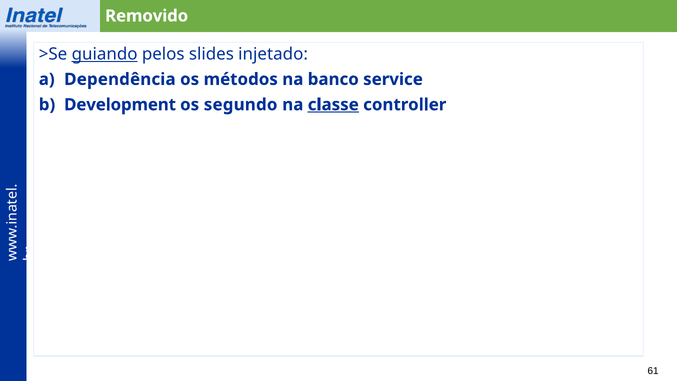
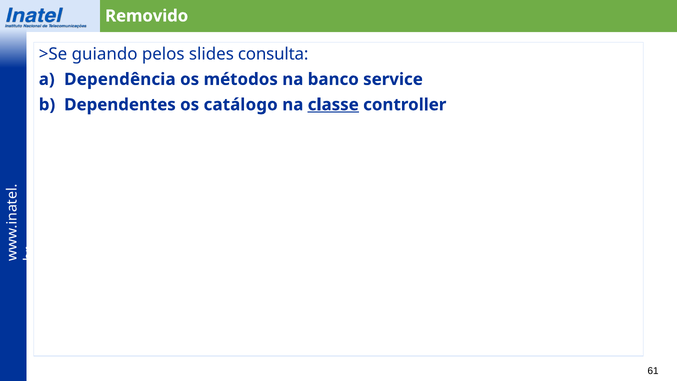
guiando underline: present -> none
injetado: injetado -> consulta
Development: Development -> Dependentes
segundo: segundo -> catálogo
